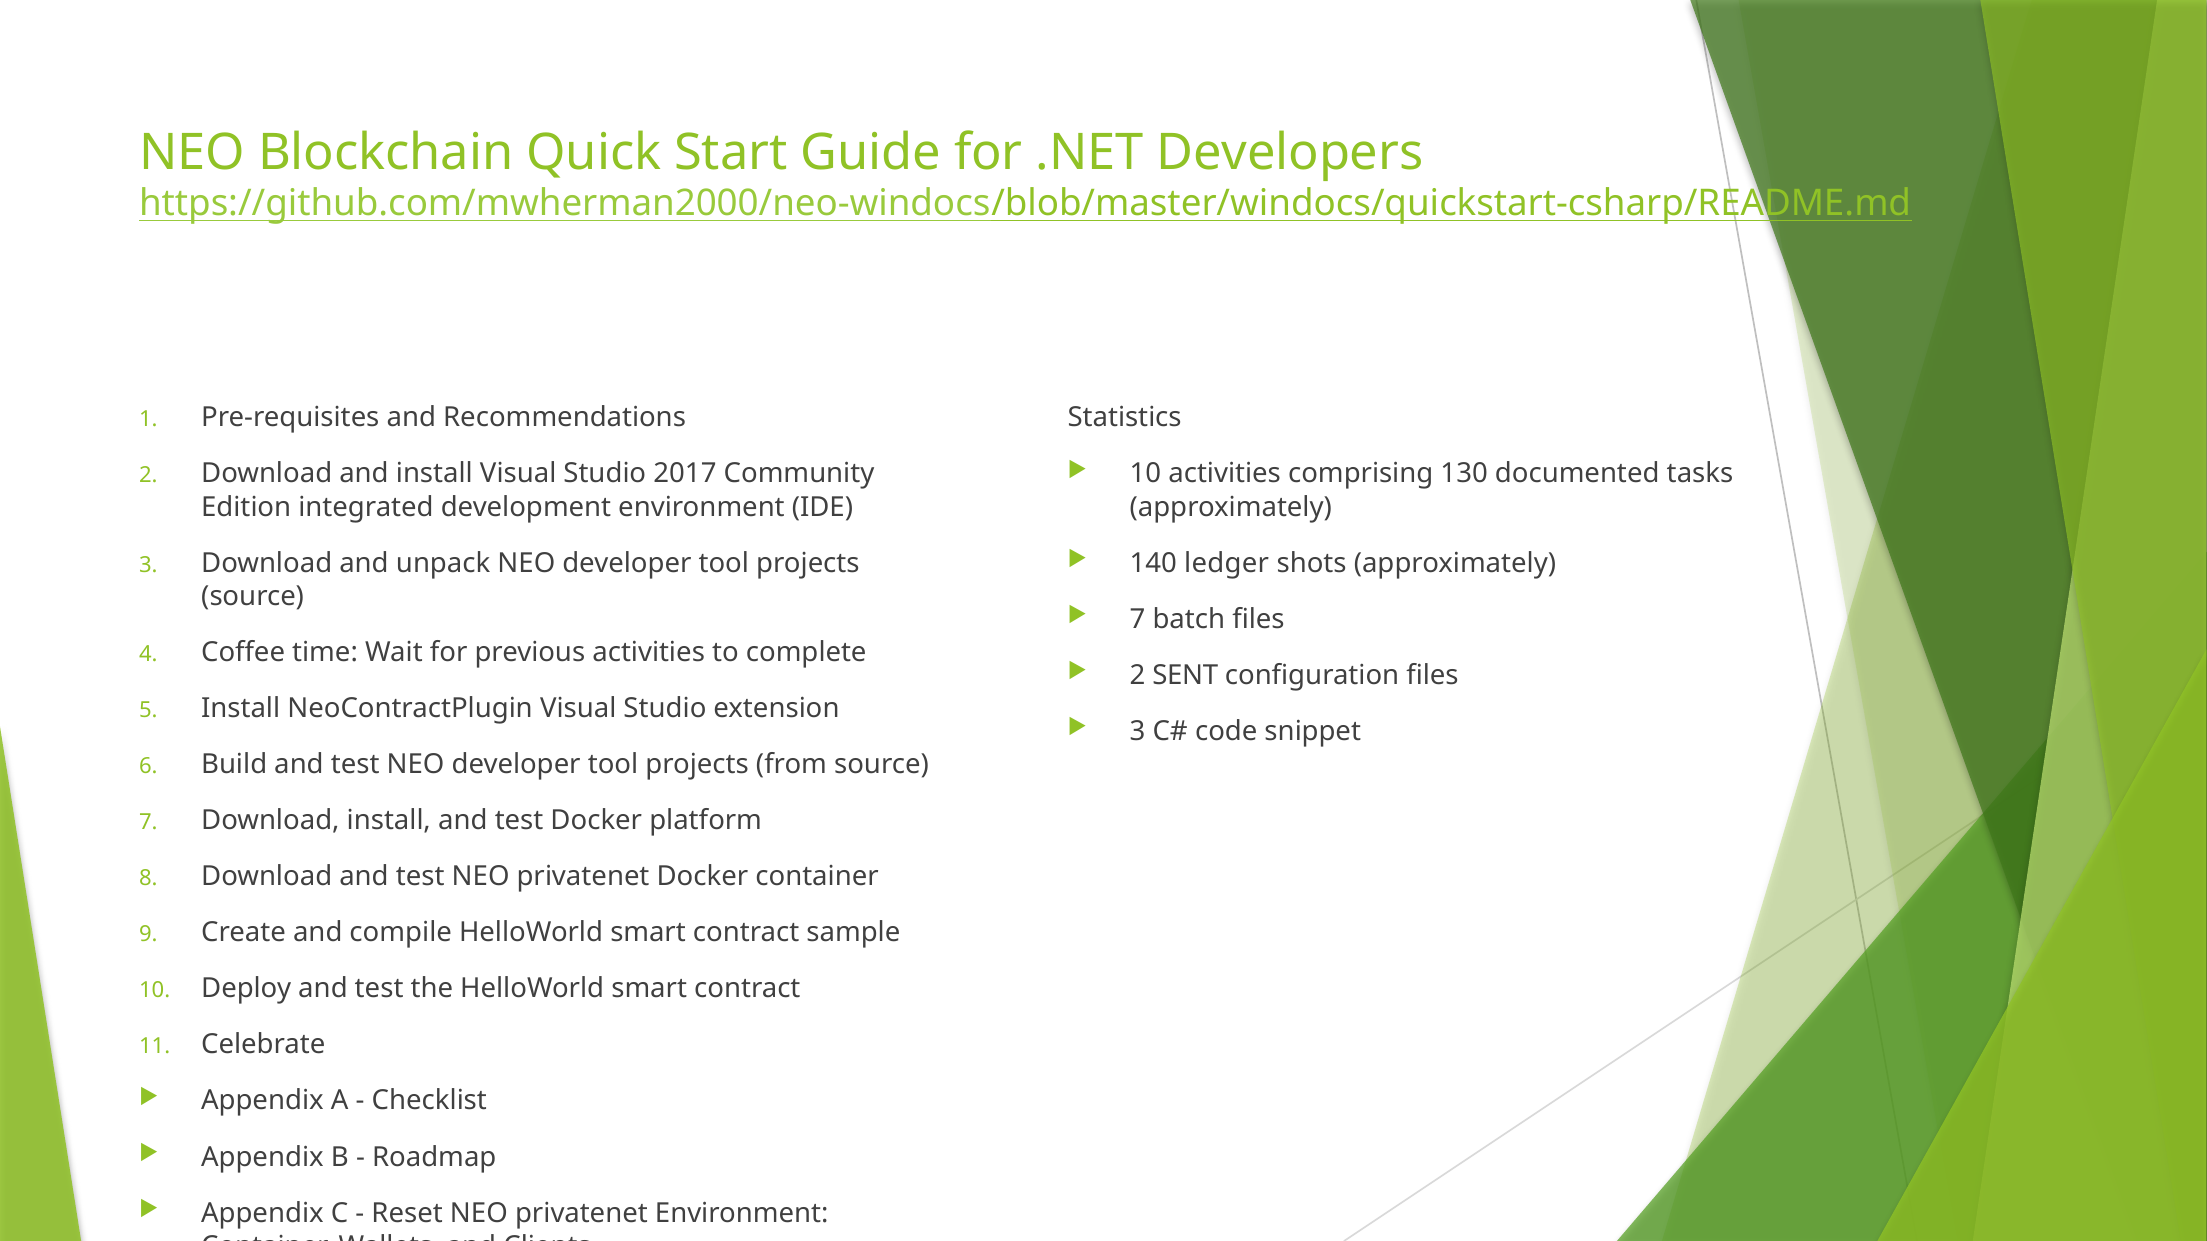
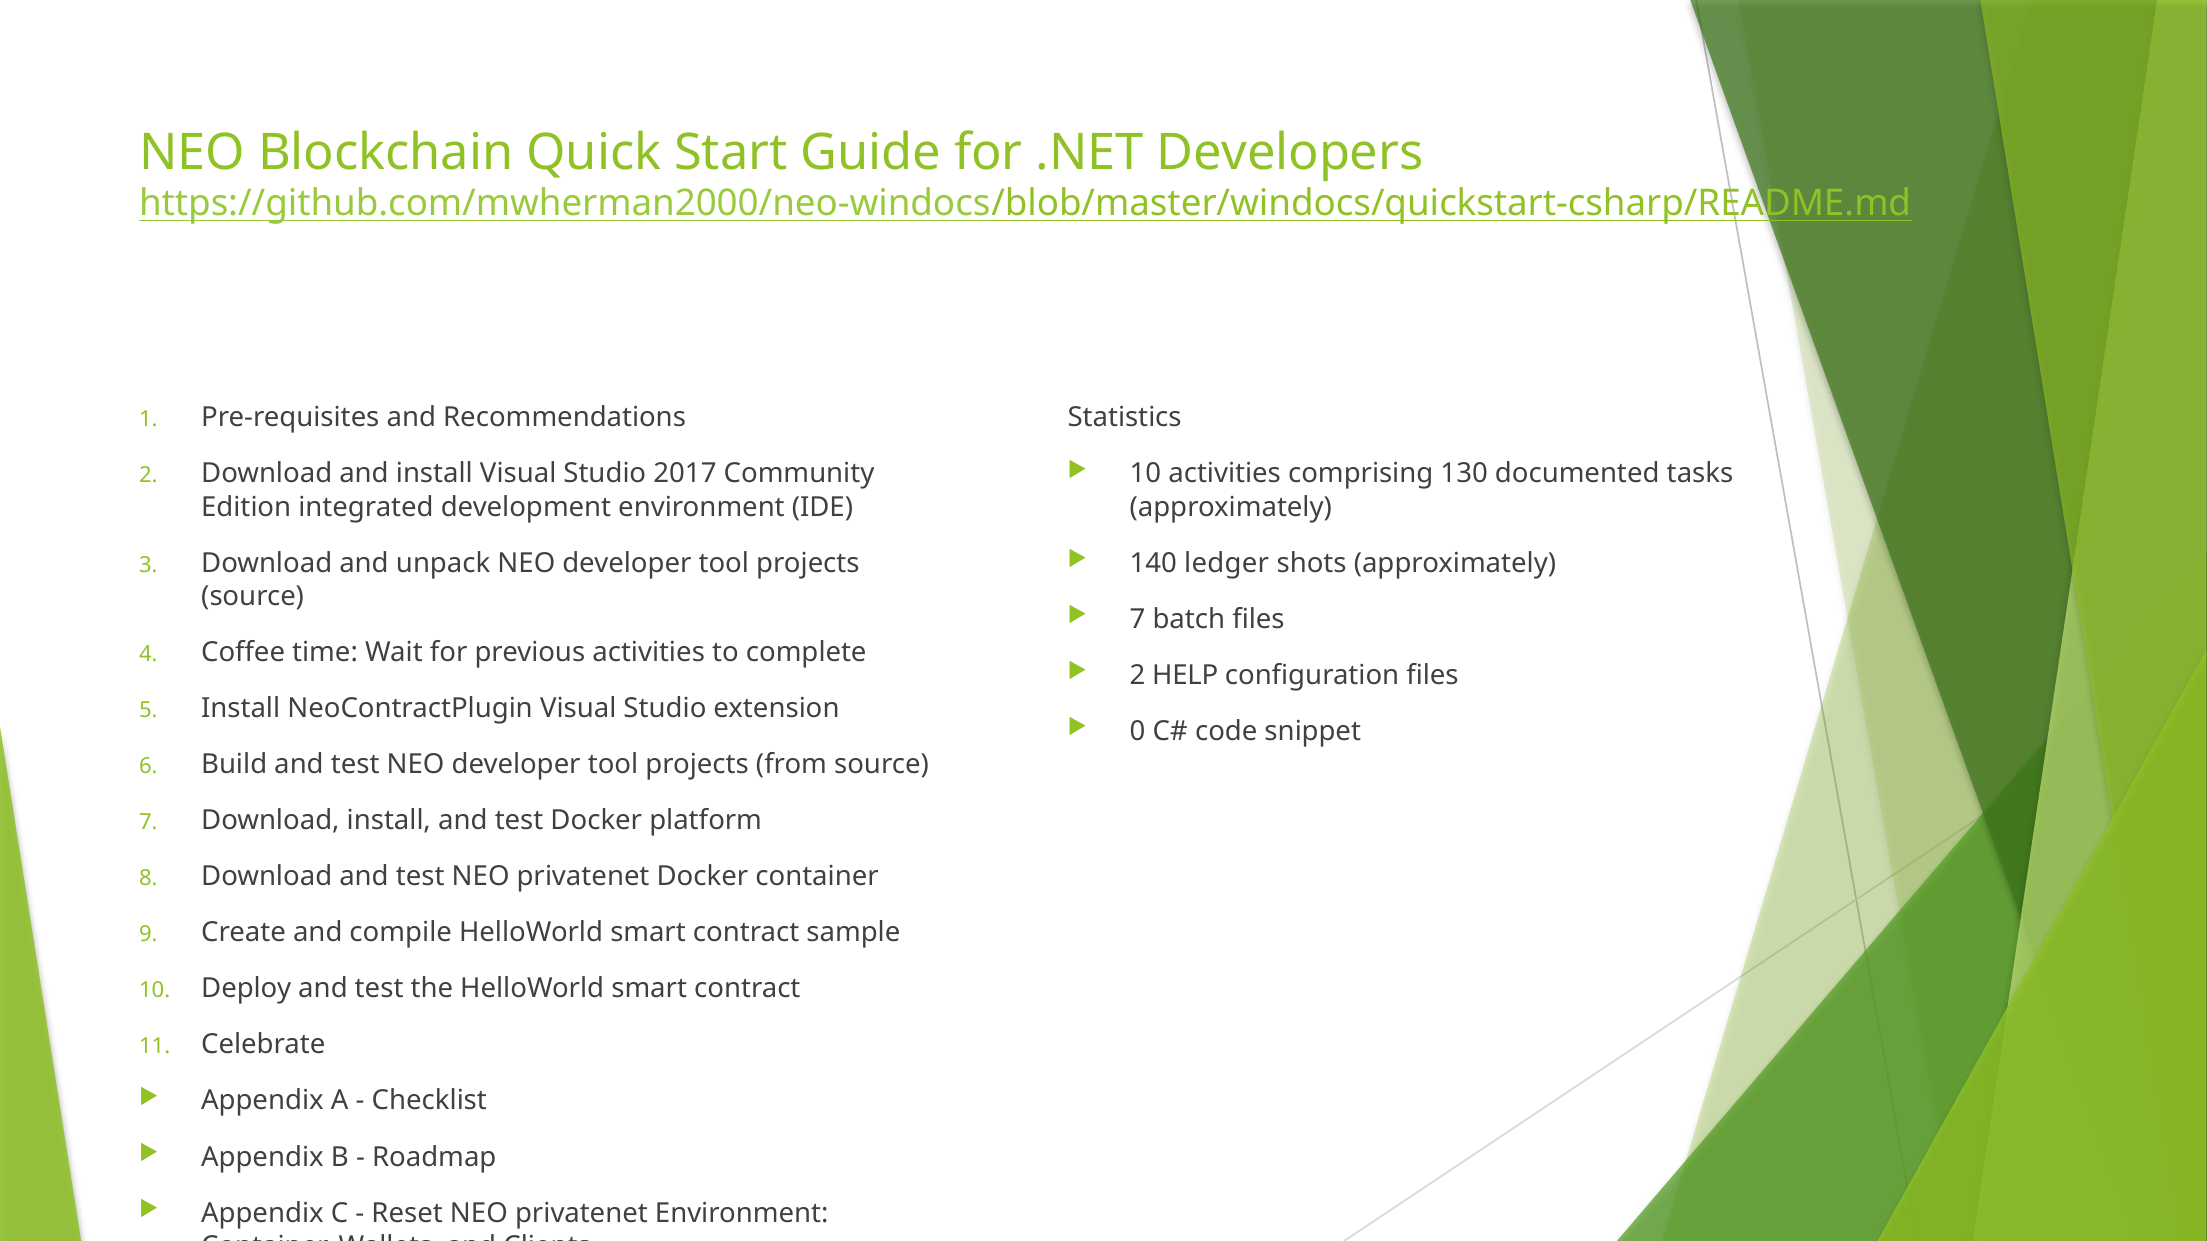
SENT: SENT -> HELP
3 at (1138, 732): 3 -> 0
